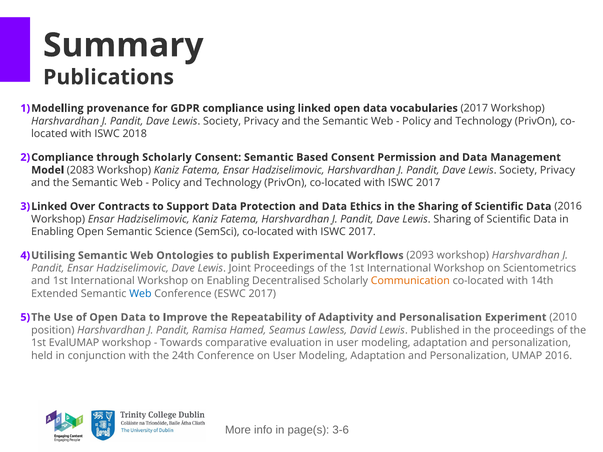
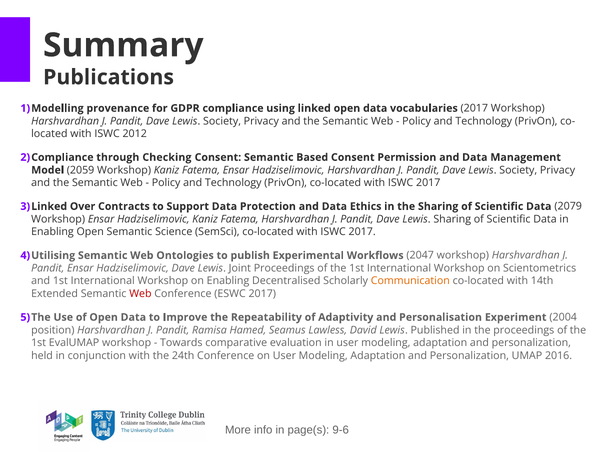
2018: 2018 -> 2012
through Scholarly: Scholarly -> Checking
2083: 2083 -> 2059
Data 2016: 2016 -> 2079
2093: 2093 -> 2047
Web at (140, 294) colour: blue -> red
2010: 2010 -> 2004
3-6: 3-6 -> 9-6
